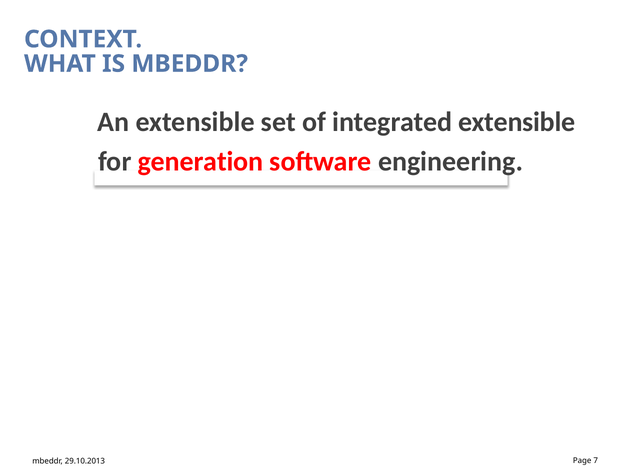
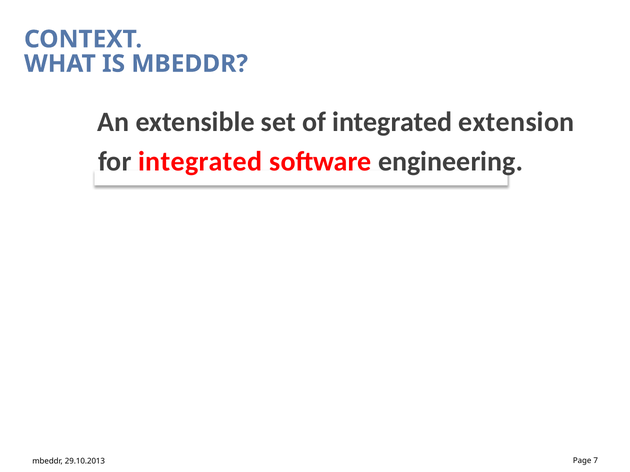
integrated extensible: extensible -> extension
for generation: generation -> integrated
